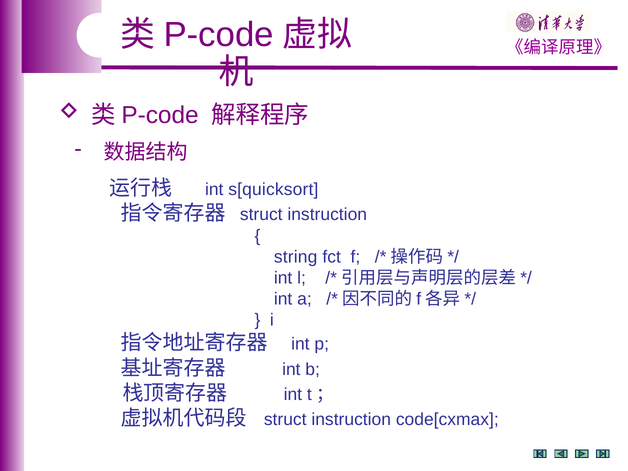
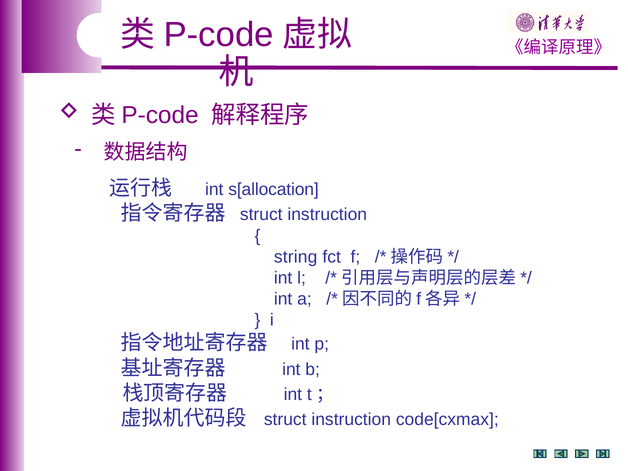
s[quicksort: s[quicksort -> s[allocation
